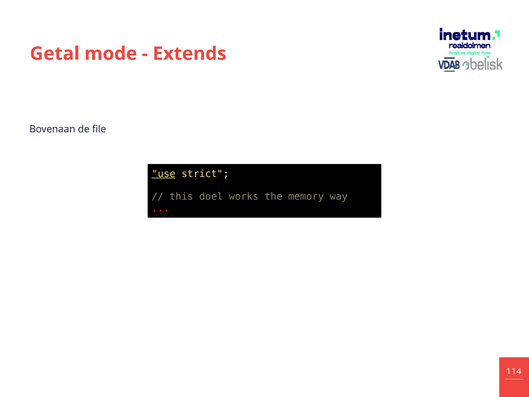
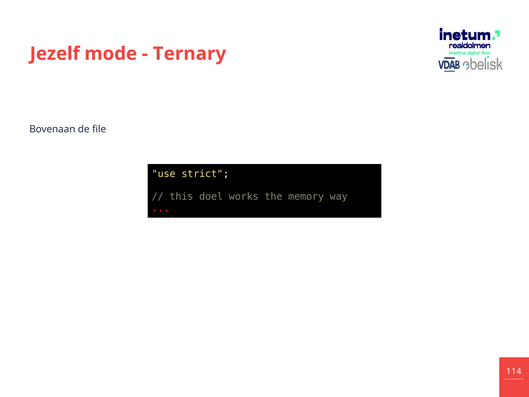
Getal: Getal -> Jezelf
Extends: Extends -> Ternary
use underline: present -> none
